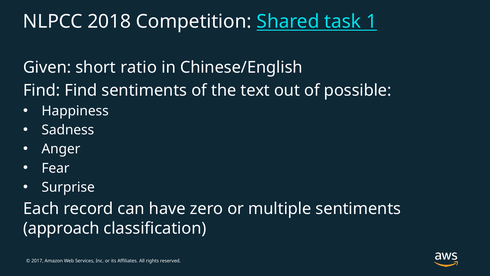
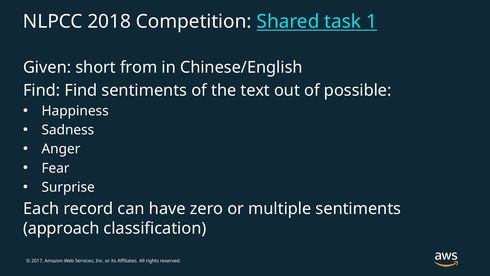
ratio: ratio -> from
